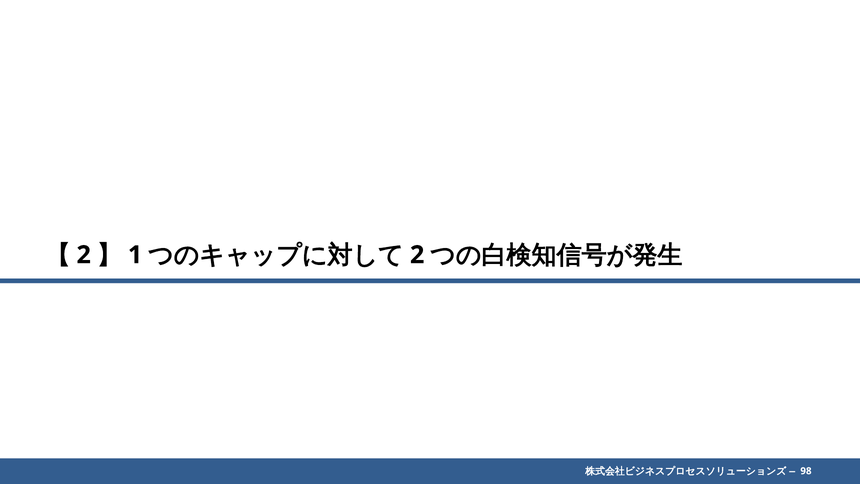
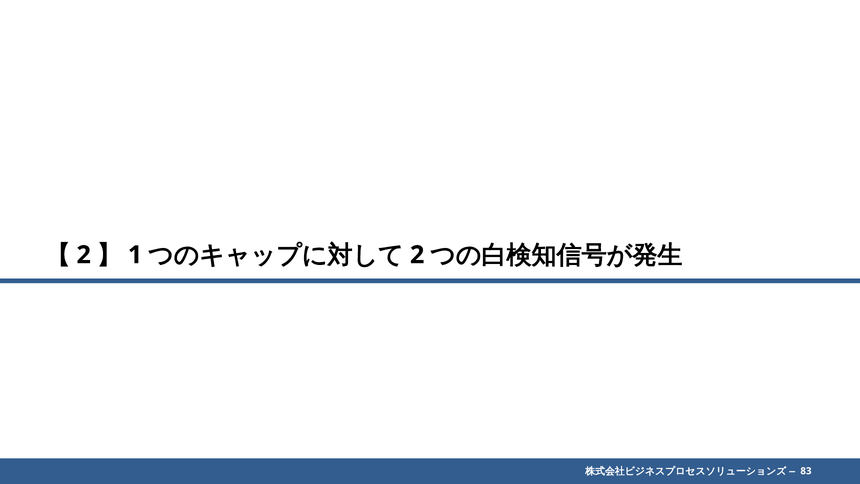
98: 98 -> 83
